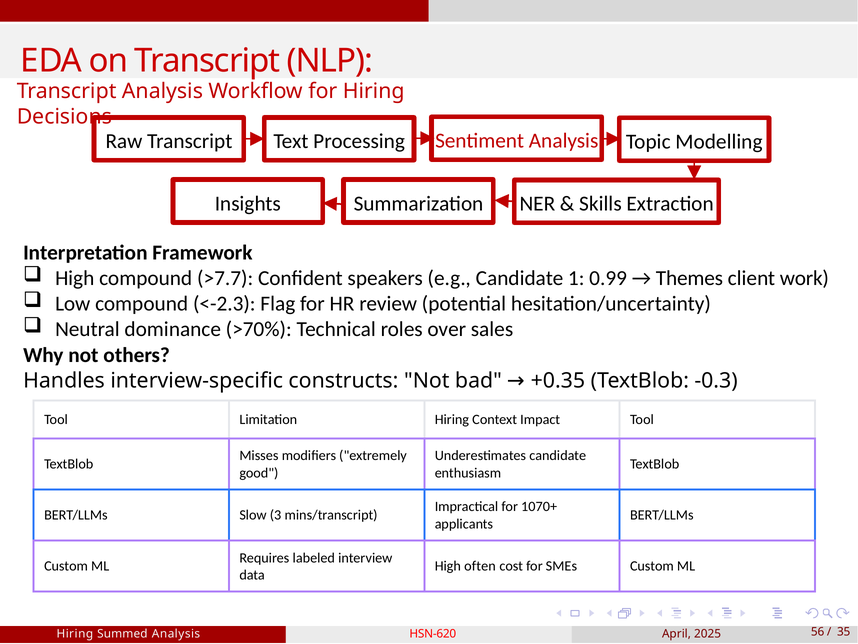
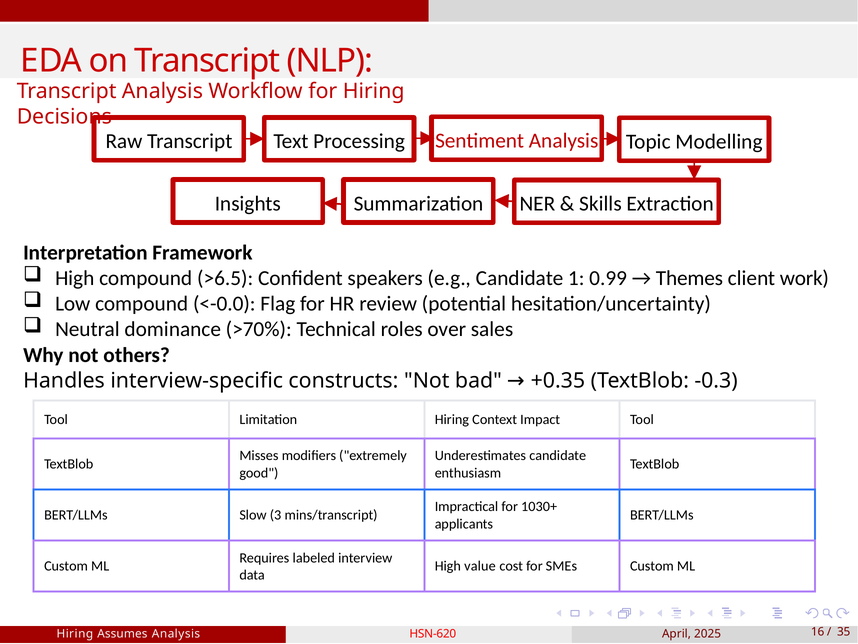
>7.7: >7.7 -> >6.5
<-2.3: <-2.3 -> <-0.0
1070+: 1070+ -> 1030+
often: often -> value
Summed: Summed -> Assumes
56: 56 -> 16
